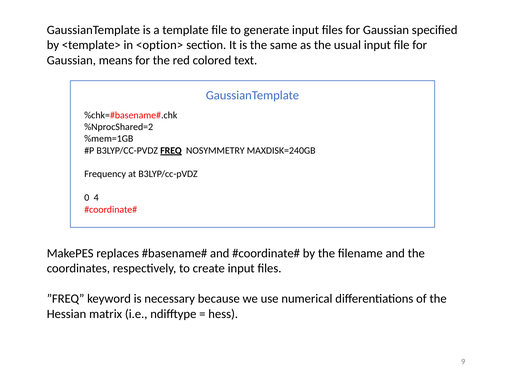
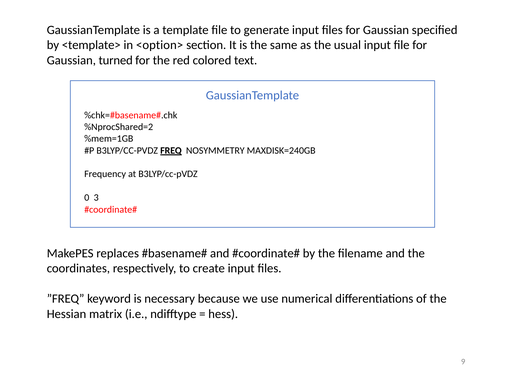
means: means -> turned
4: 4 -> 3
